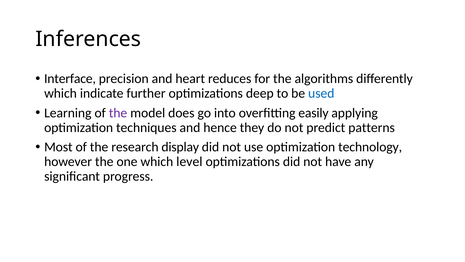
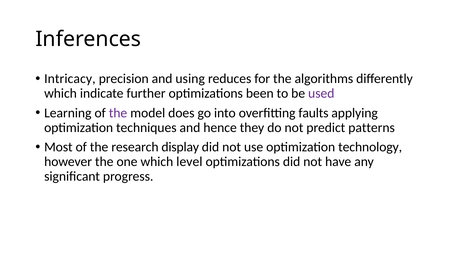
Interface: Interface -> Intricacy
heart: heart -> using
deep: deep -> been
used colour: blue -> purple
easily: easily -> faults
